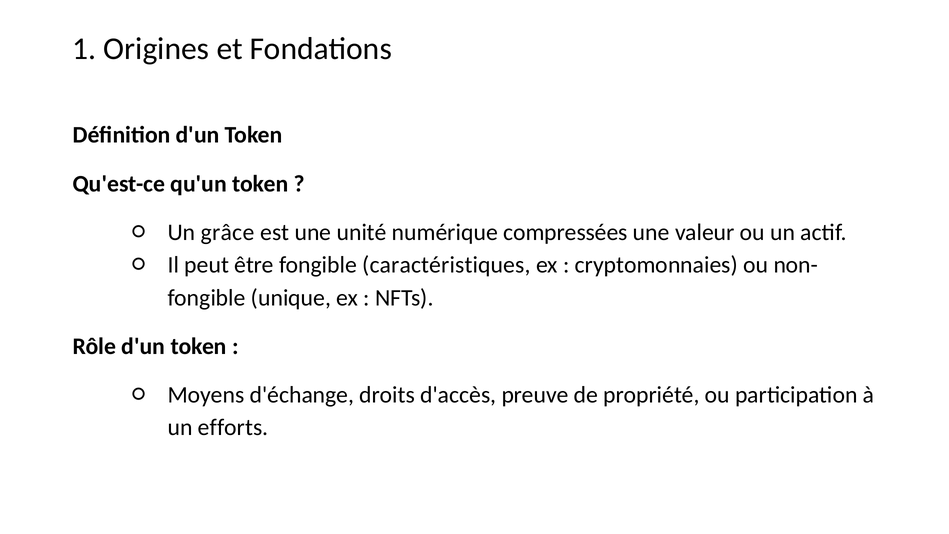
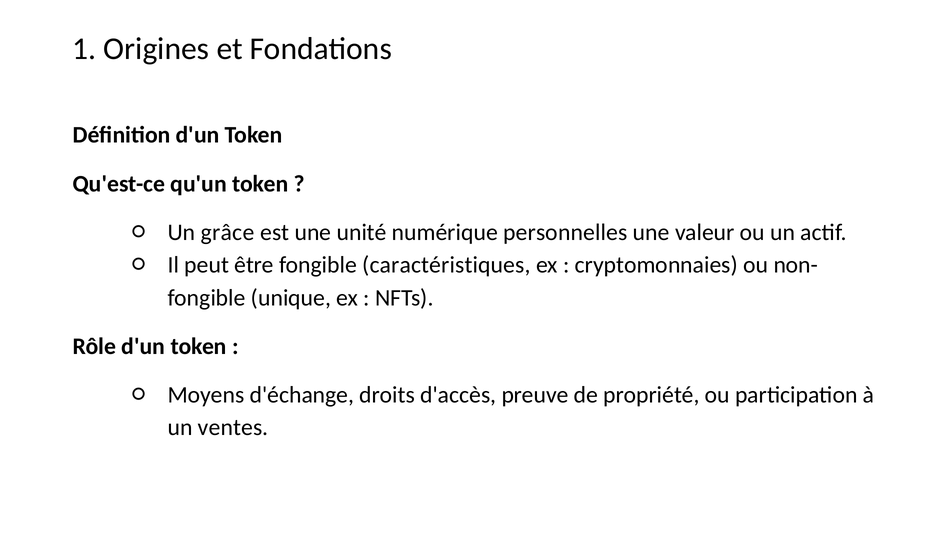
compressées: compressées -> personnelles
efforts: efforts -> ventes
